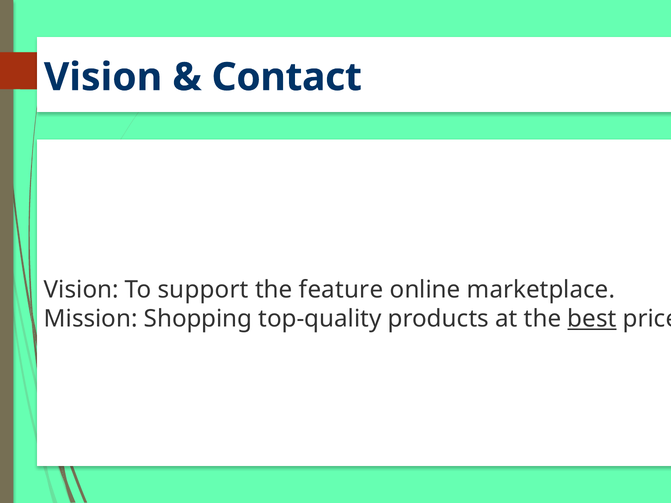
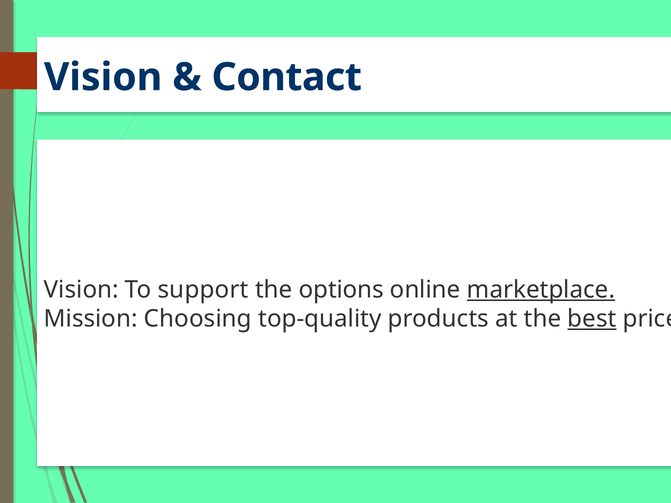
feature: feature -> options
marketplace underline: none -> present
Shopping: Shopping -> Choosing
